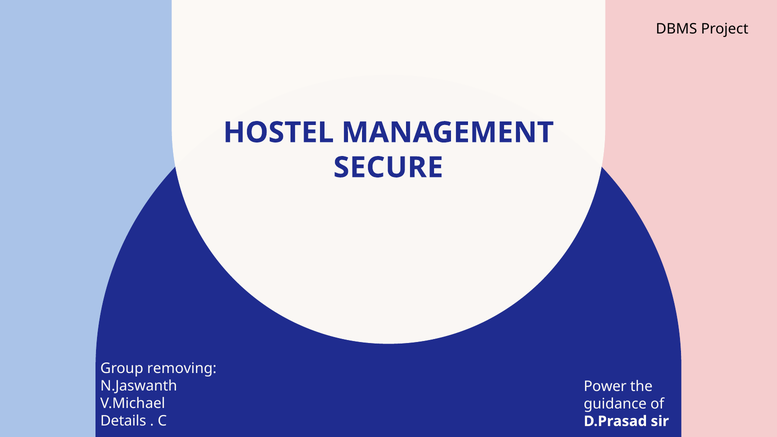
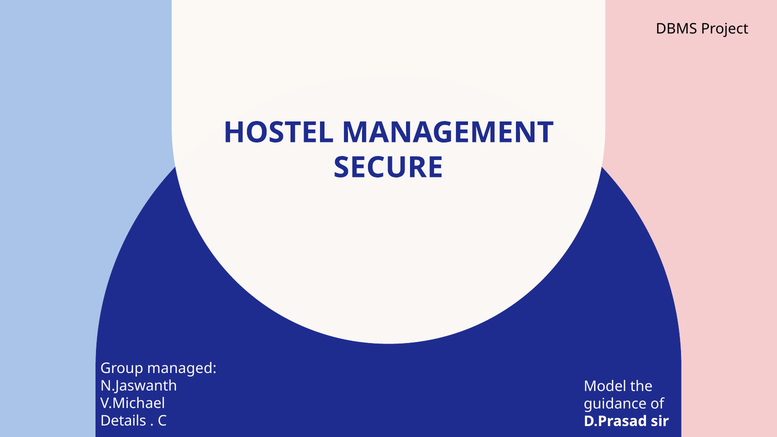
removing: removing -> managed
Power: Power -> Model
